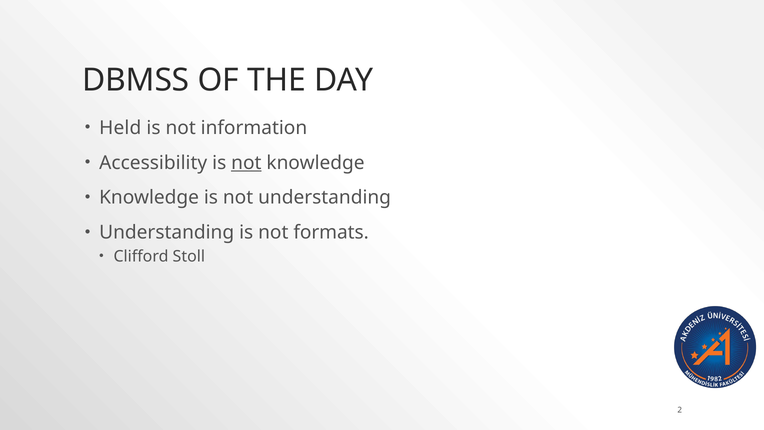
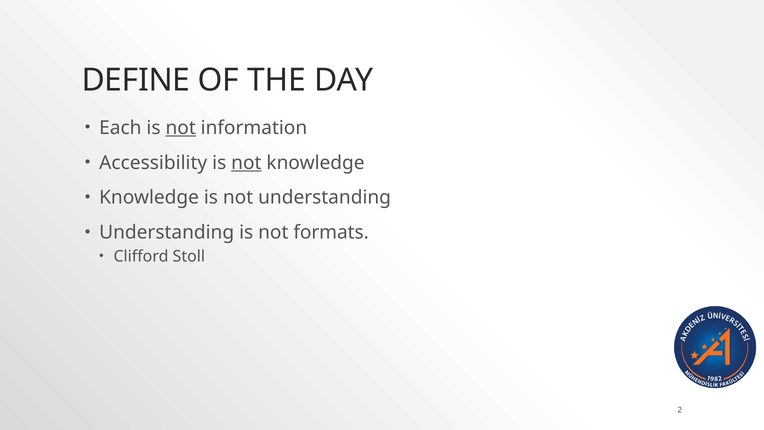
DBMSS: DBMSS -> DEFINE
Held: Held -> Each
not at (181, 128) underline: none -> present
